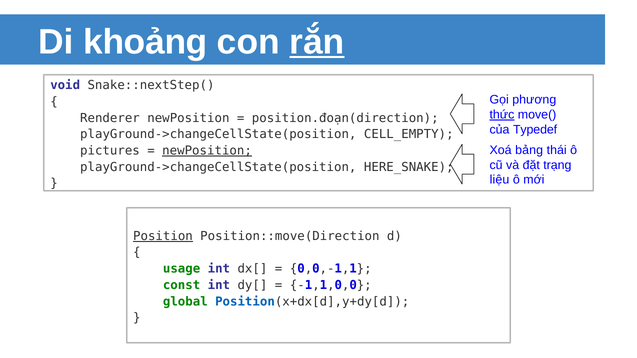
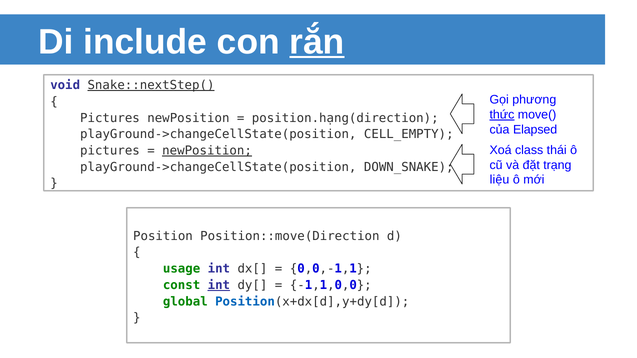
khoảng: khoảng -> include
Snake::nextStep( underline: none -> present
Renderer at (110, 118): Renderer -> Pictures
position.đoạn(direction: position.đoạn(direction -> position.hạng(direction
Typedef: Typedef -> Elapsed
bảng: bảng -> class
HERE_SNAKE: HERE_SNAKE -> DOWN_SNAKE
Position underline: present -> none
int at (219, 285) underline: none -> present
